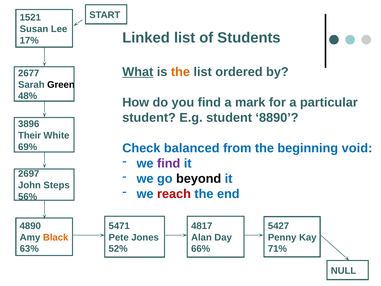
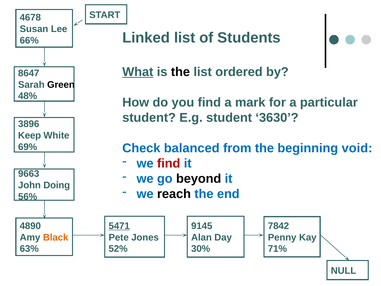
1521: 1521 -> 4678
17%: 17% -> 66%
the at (180, 72) colour: orange -> black
2677: 2677 -> 8647
8890: 8890 -> 3630
Their: Their -> Keep
find at (169, 163) colour: purple -> red
2697: 2697 -> 9663
Steps: Steps -> Doing
reach colour: red -> black
5471 underline: none -> present
4817: 4817 -> 9145
5427: 5427 -> 7842
66%: 66% -> 30%
